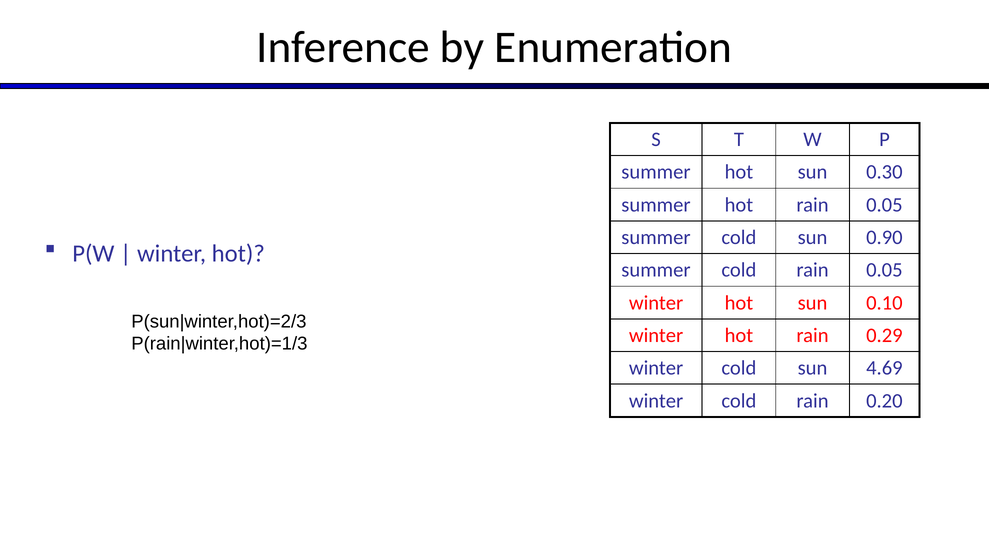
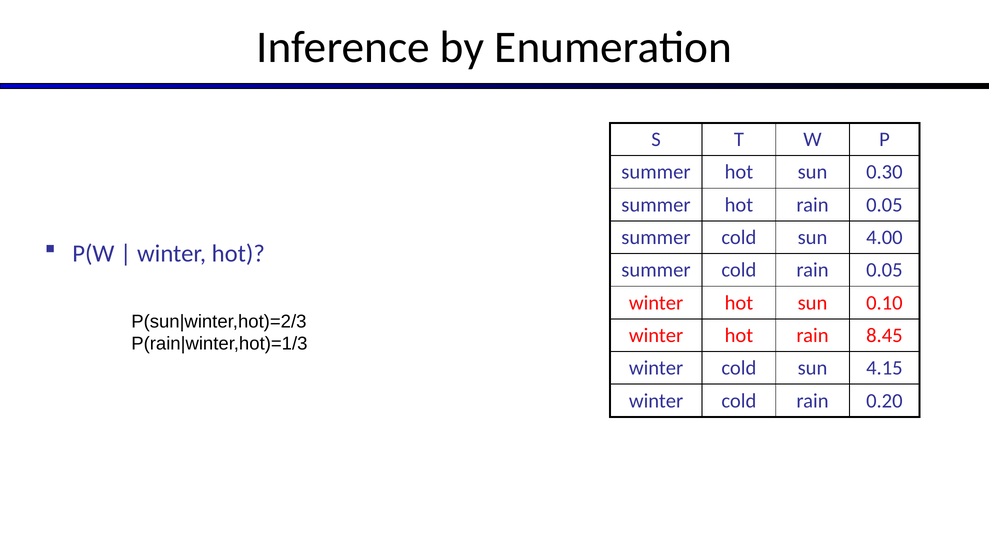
0.90: 0.90 -> 4.00
0.29: 0.29 -> 8.45
4.69: 4.69 -> 4.15
